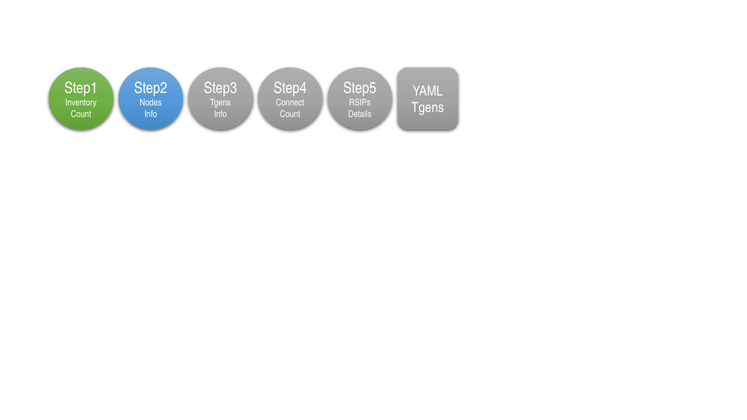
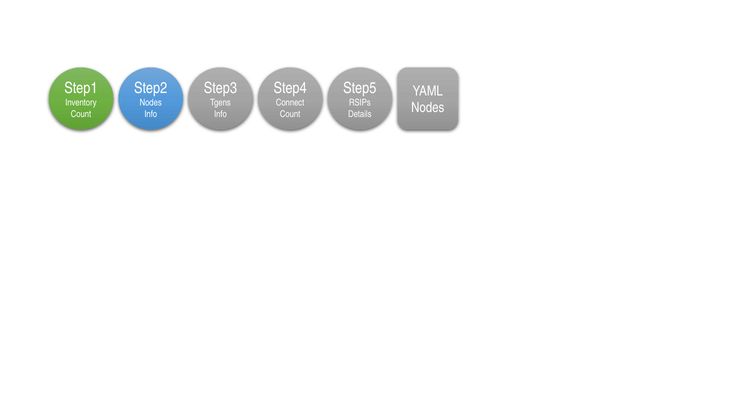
Tgens at (428, 108): Tgens -> Nodes
